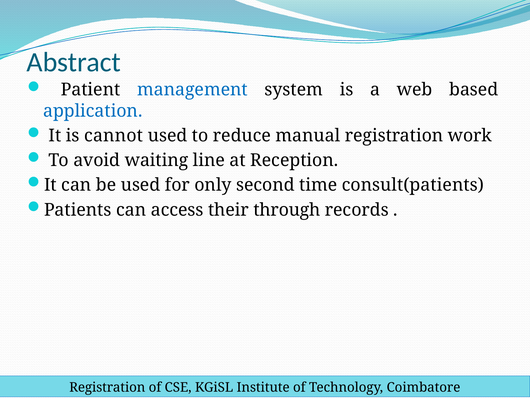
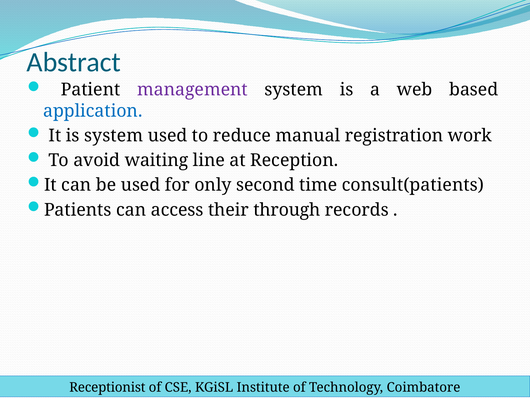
management colour: blue -> purple
is cannot: cannot -> system
Registration at (107, 387): Registration -> Receptionist
